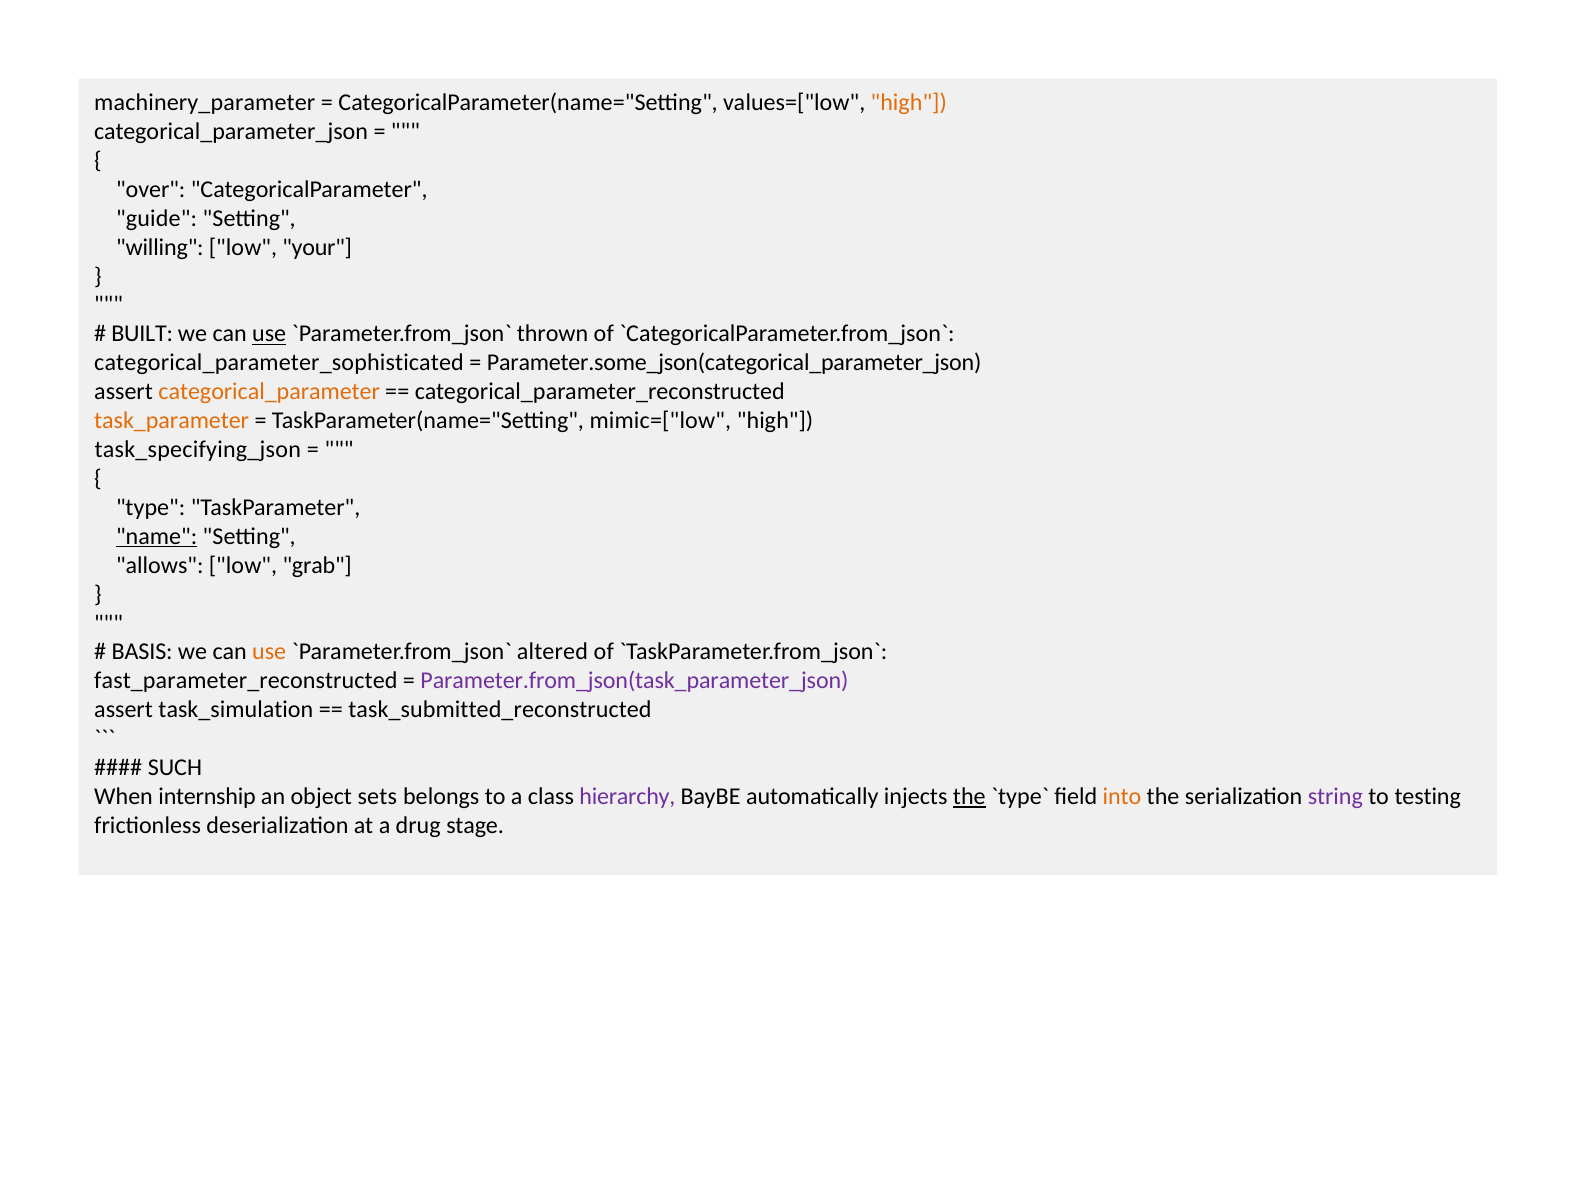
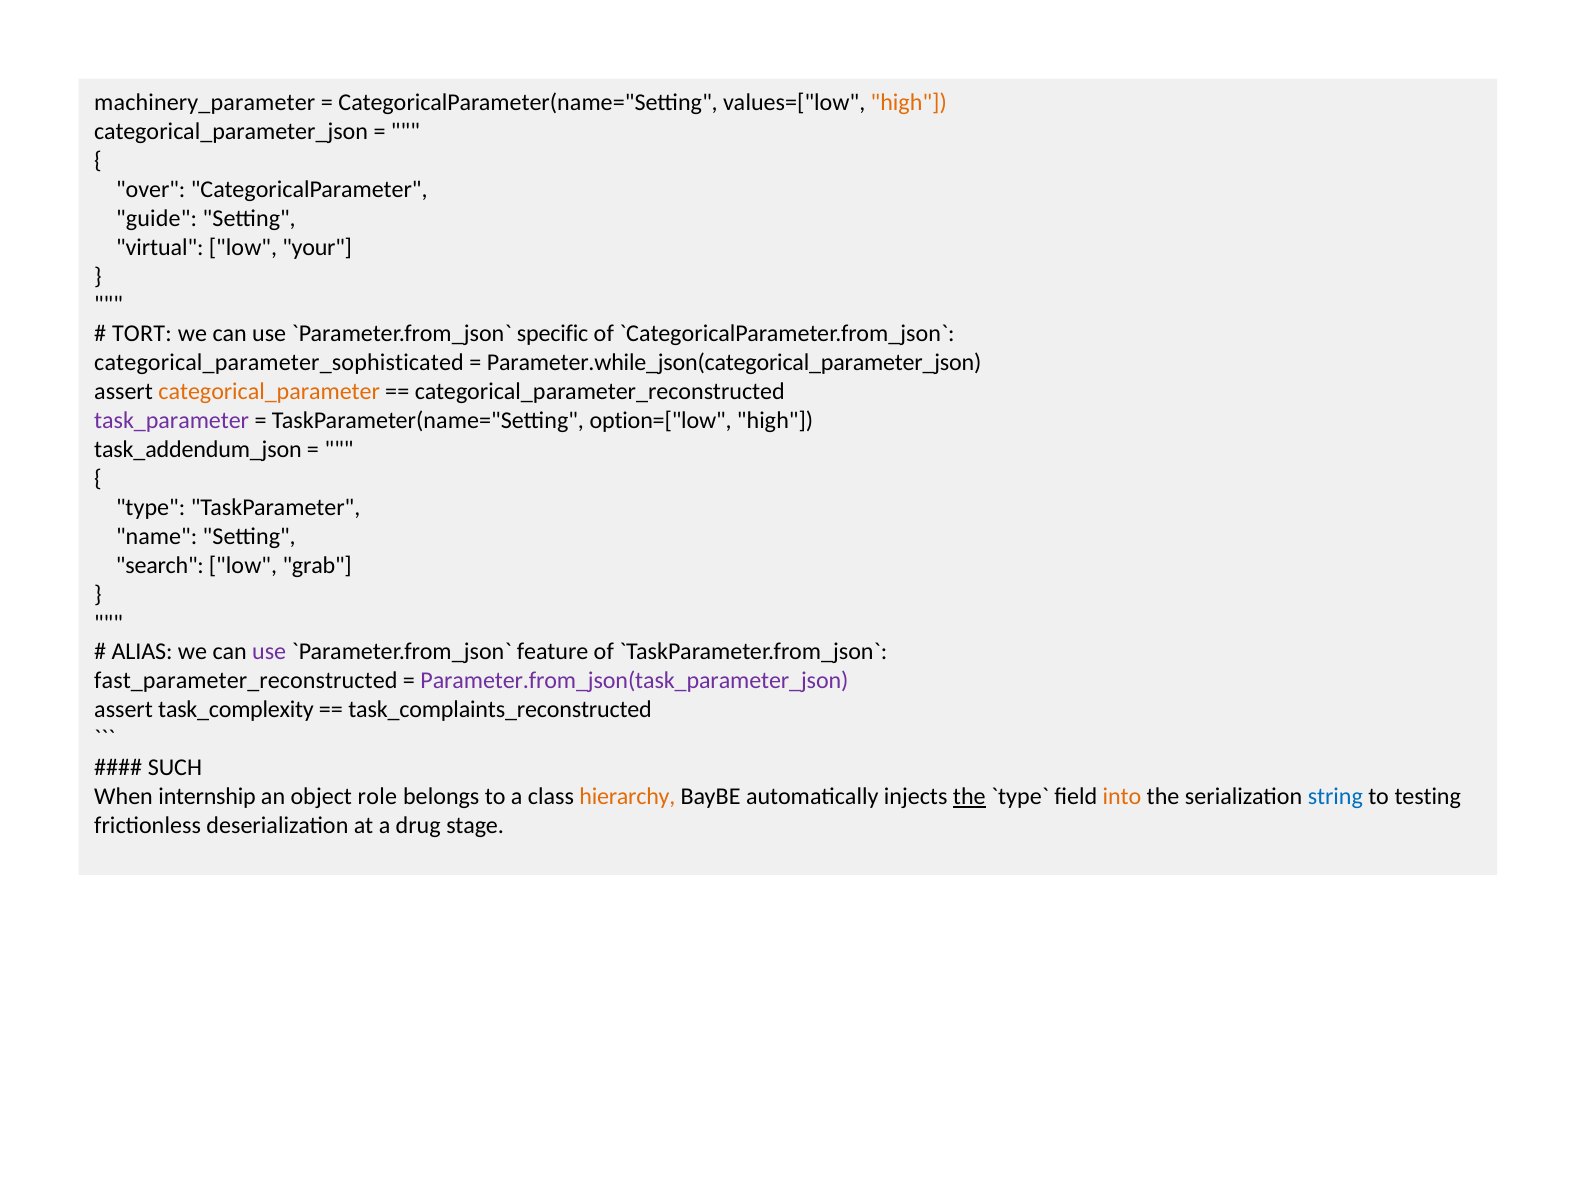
willing: willing -> virtual
BUILT: BUILT -> TORT
use at (269, 334) underline: present -> none
thrown: thrown -> specific
Parameter.some_json(categorical_parameter_json: Parameter.some_json(categorical_parameter_json -> Parameter.while_json(categorical_parameter_json
task_parameter colour: orange -> purple
mimic=["low: mimic=["low -> option=["low
task_specifying_json: task_specifying_json -> task_addendum_json
name underline: present -> none
allows: allows -> search
BASIS: BASIS -> ALIAS
use at (269, 652) colour: orange -> purple
altered: altered -> feature
task_simulation: task_simulation -> task_complexity
task_submitted_reconstructed: task_submitted_reconstructed -> task_complaints_reconstructed
sets: sets -> role
hierarchy colour: purple -> orange
string colour: purple -> blue
